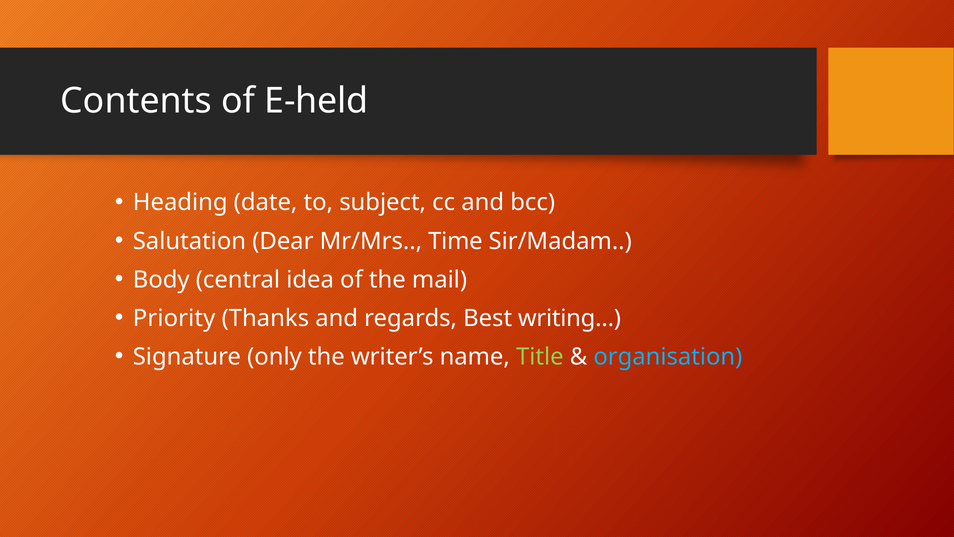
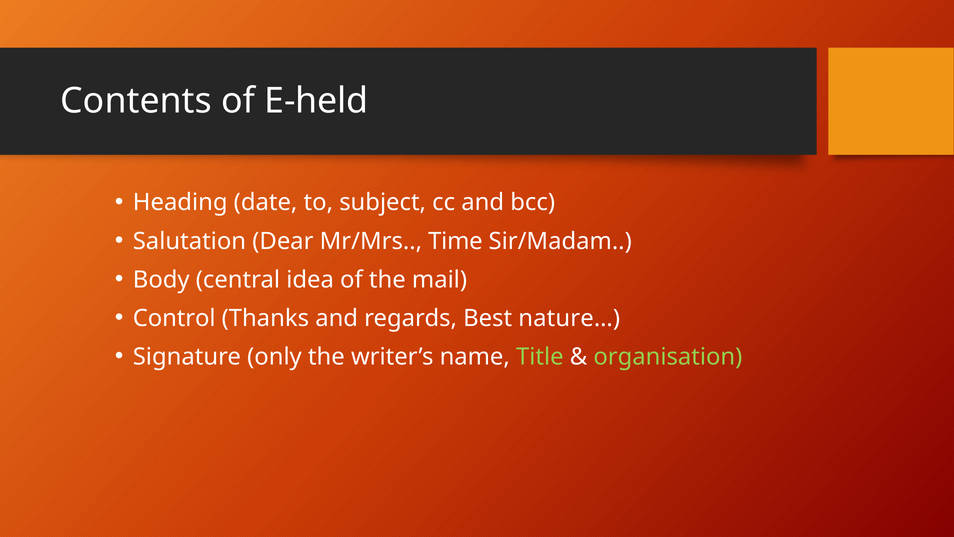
Priority: Priority -> Control
writing…: writing… -> nature…
organisation colour: light blue -> light green
